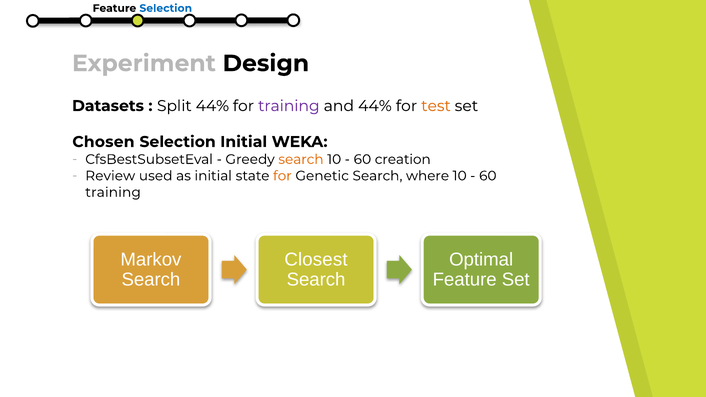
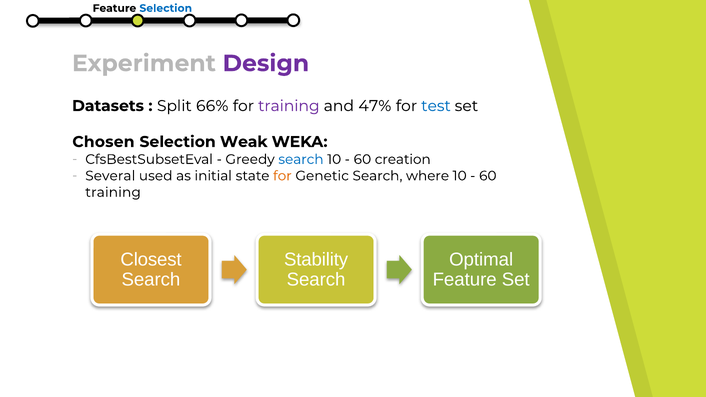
Design colour: black -> purple
Split 44%: 44% -> 66%
and 44%: 44% -> 47%
test colour: orange -> blue
Selection Initial: Initial -> Weak
search at (301, 159) colour: orange -> blue
Review: Review -> Several
Markov: Markov -> Closest
Closest: Closest -> Stability
